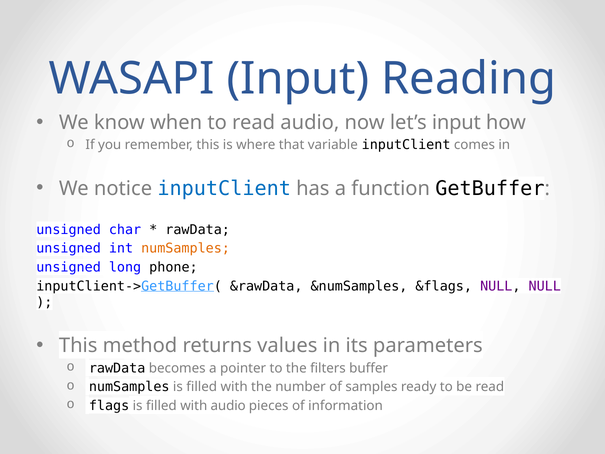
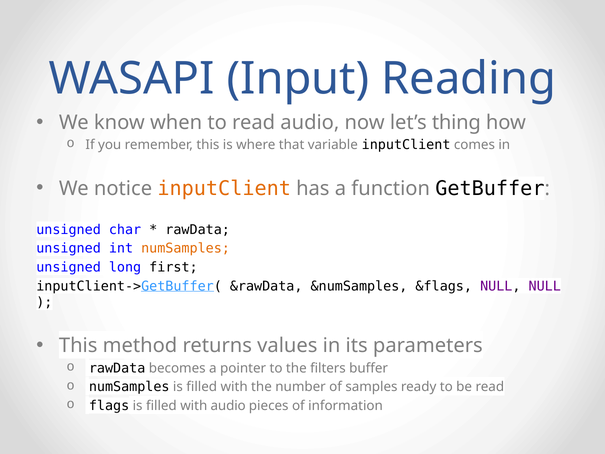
let’s input: input -> thing
inputClient at (224, 188) colour: blue -> orange
phone: phone -> first
